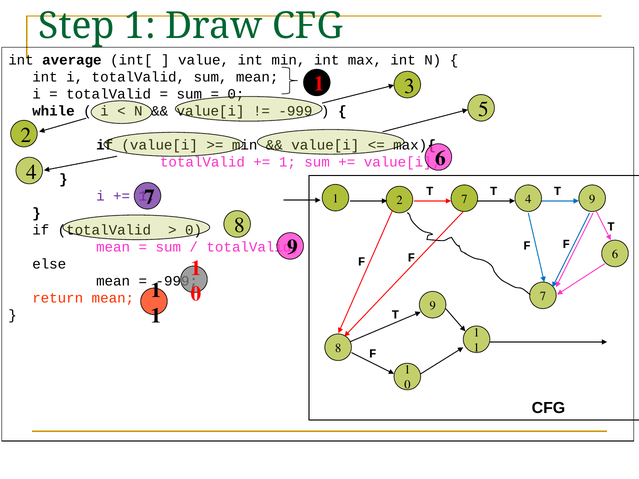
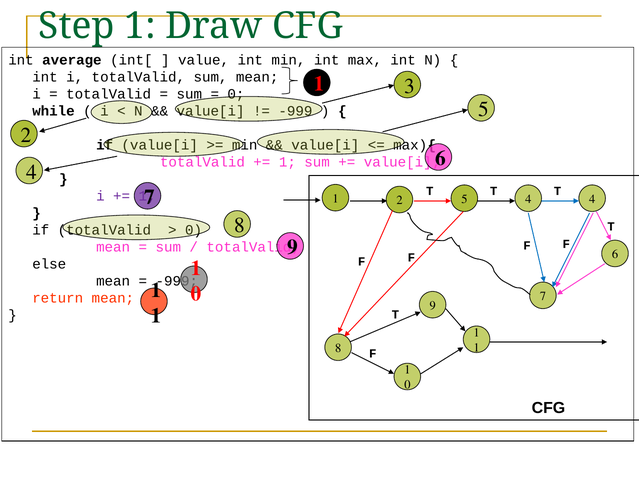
2 7: 7 -> 5
4 9: 9 -> 4
